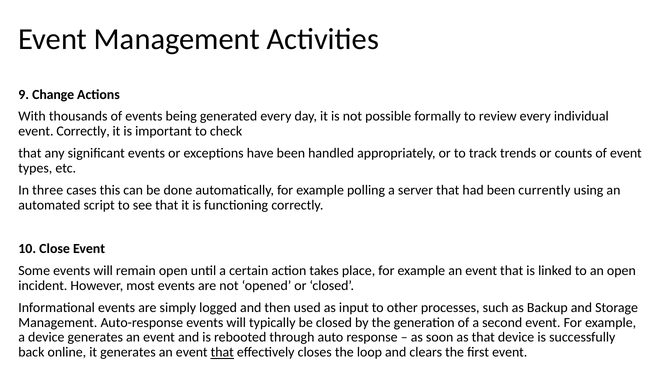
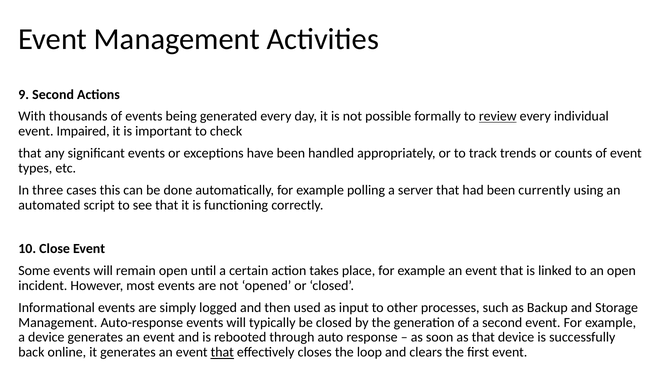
9 Change: Change -> Second
review underline: none -> present
event Correctly: Correctly -> Impaired
